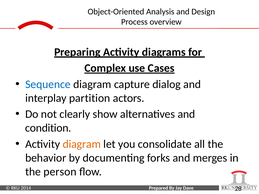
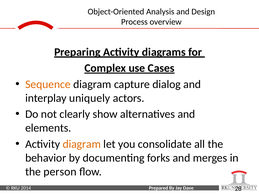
Sequence colour: blue -> orange
partition: partition -> uniquely
condition: condition -> elements
